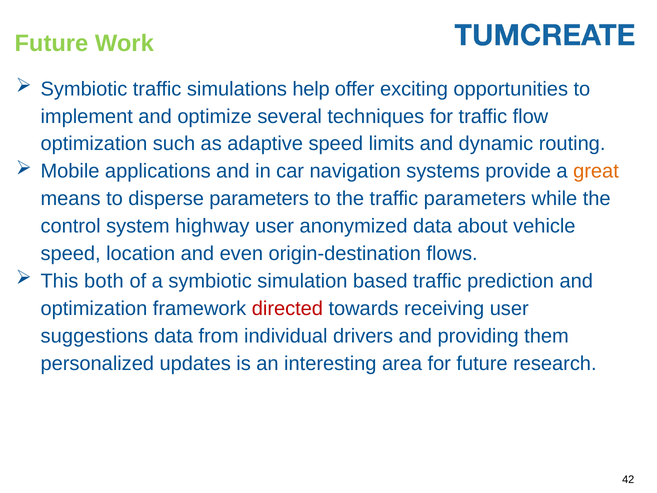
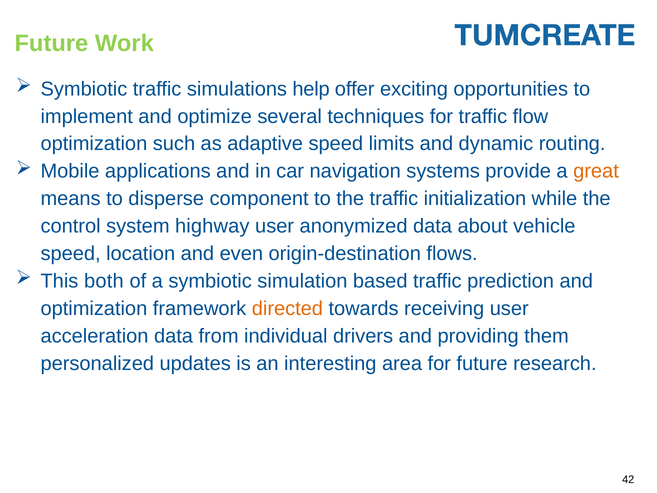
disperse parameters: parameters -> component
traffic parameters: parameters -> initialization
directed colour: red -> orange
suggestions: suggestions -> acceleration
